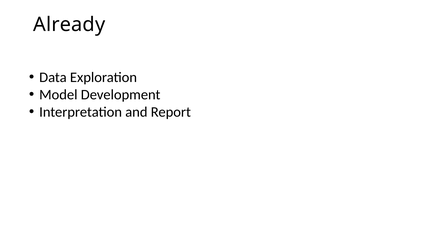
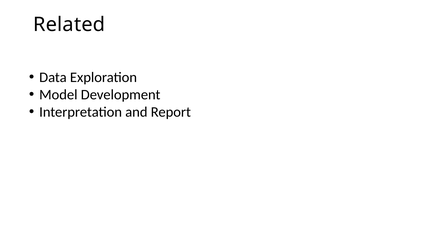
Already: Already -> Related
